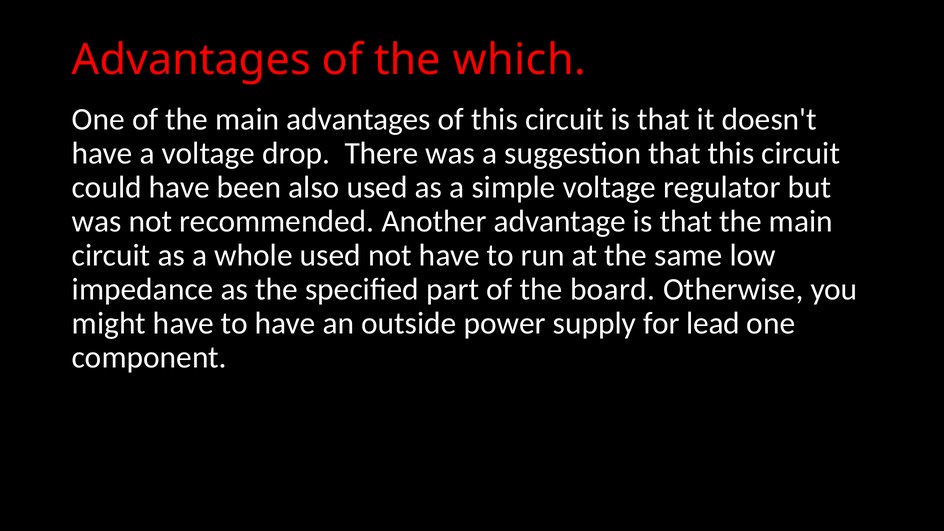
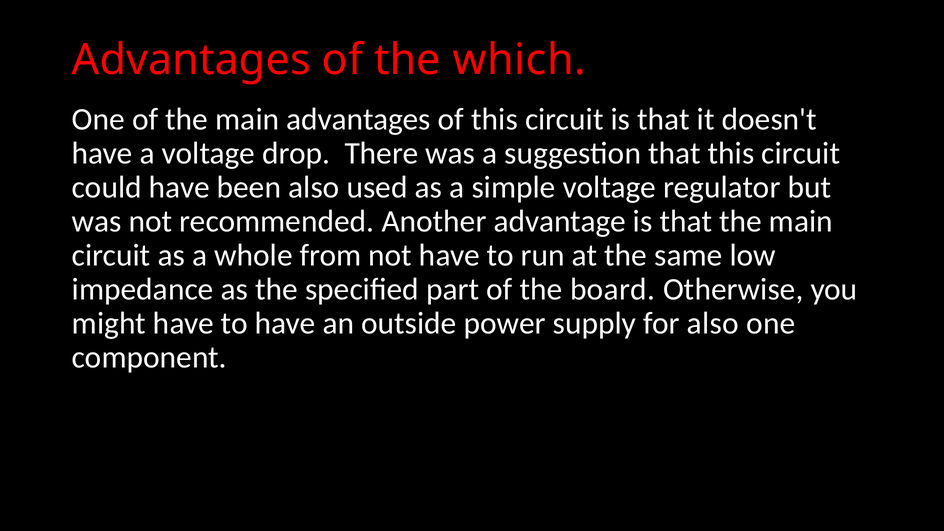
whole used: used -> from
for lead: lead -> also
